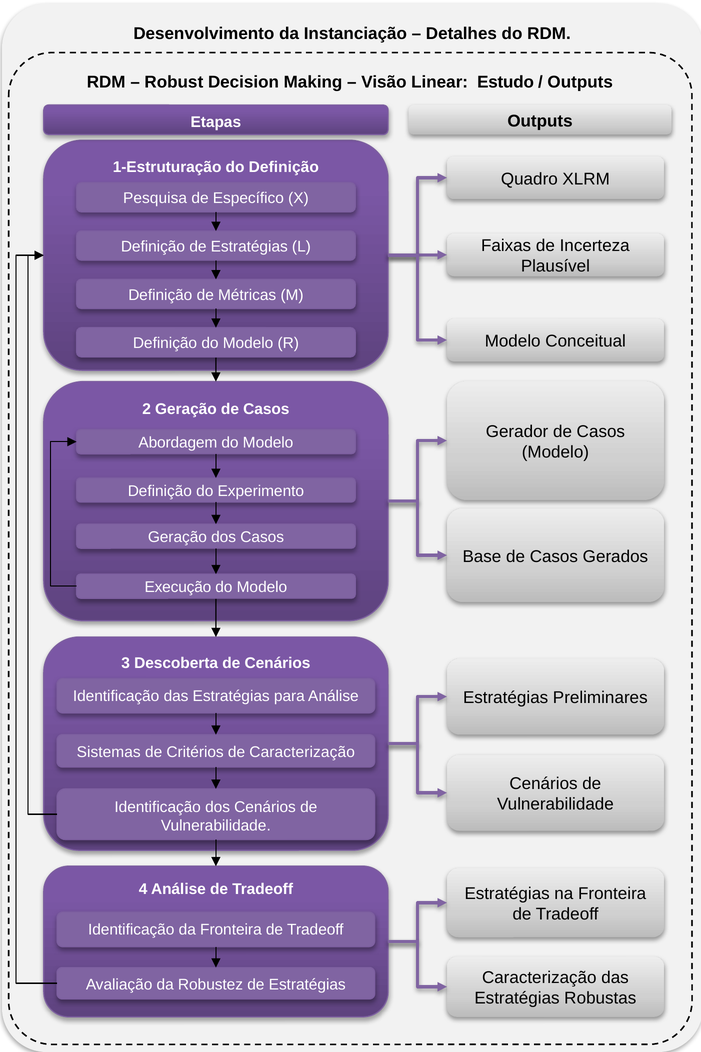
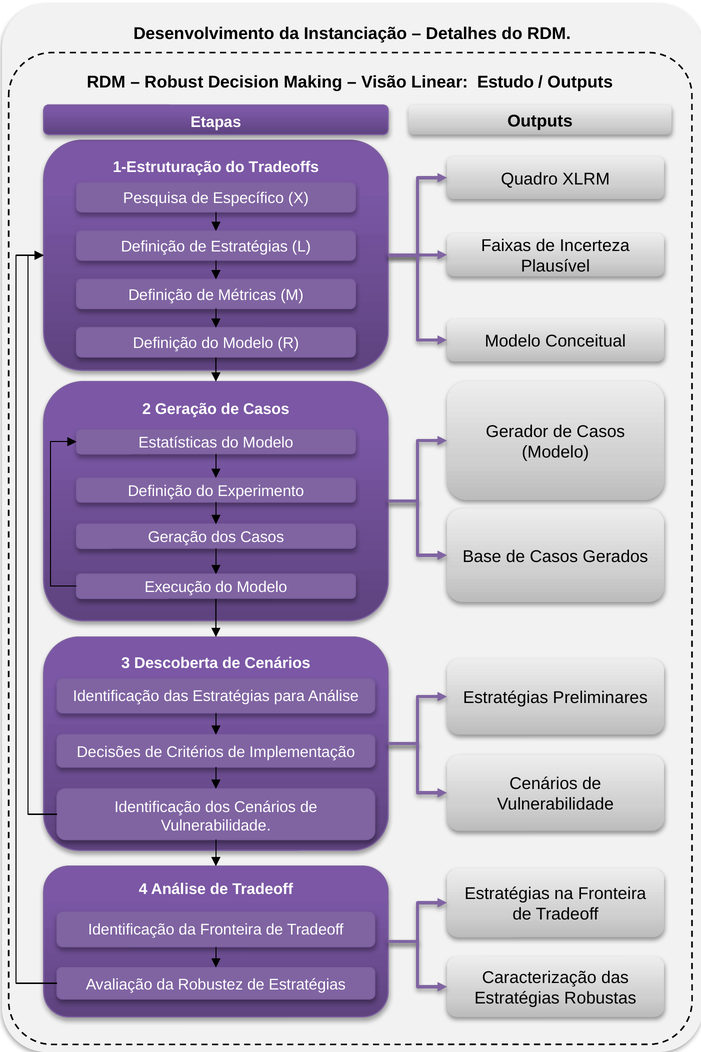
do Definição: Definição -> Tradeoffs
Abordagem: Abordagem -> Estatísticas
Sistemas: Sistemas -> Decisões
de Caracterização: Caracterização -> Implementação
